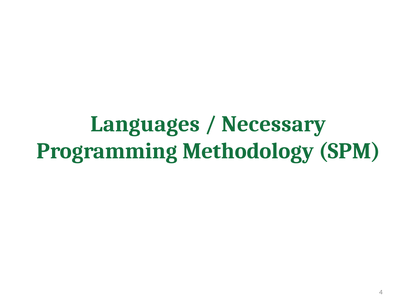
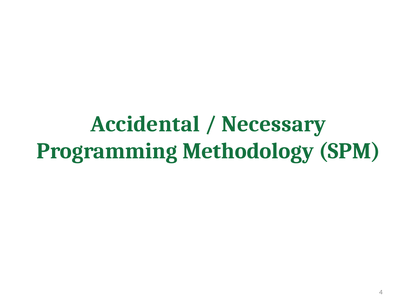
Languages: Languages -> Accidental
